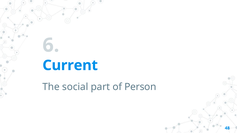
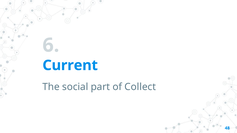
Person: Person -> Collect
